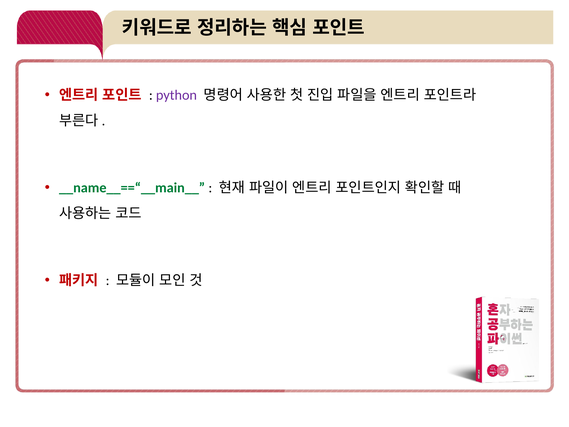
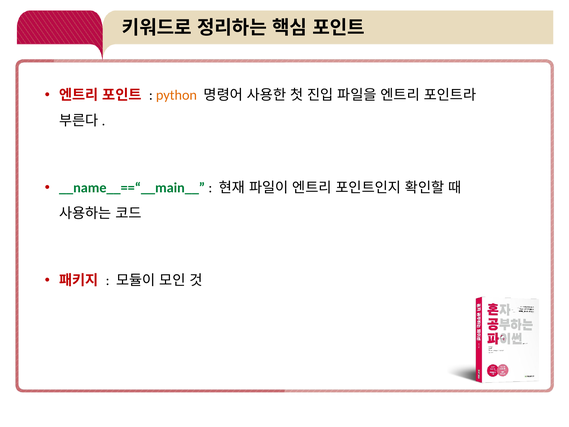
python colour: purple -> orange
